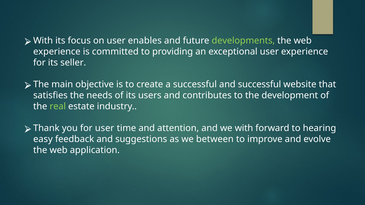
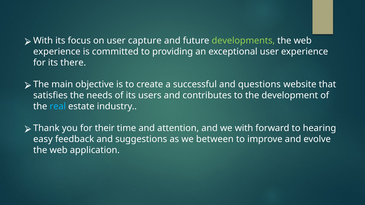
enables: enables -> capture
seller: seller -> there
and successful: successful -> questions
real colour: light green -> light blue
for user: user -> their
